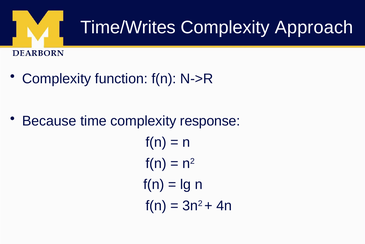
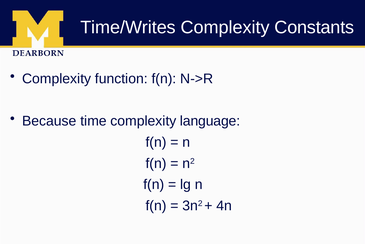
Approach: Approach -> Constants
response: response -> language
